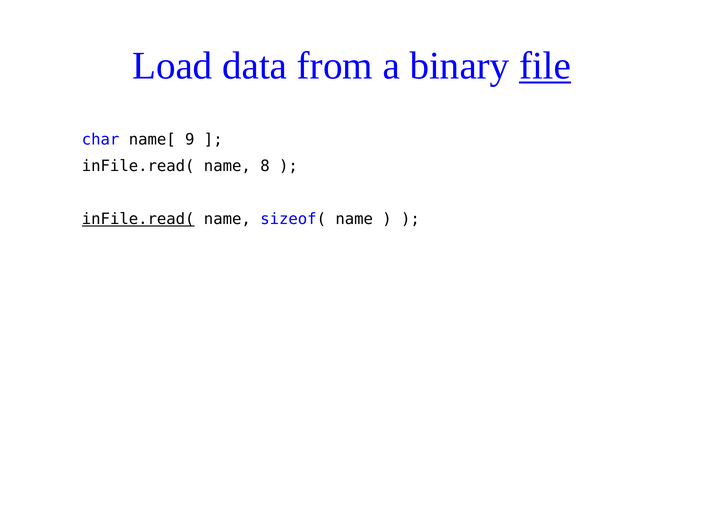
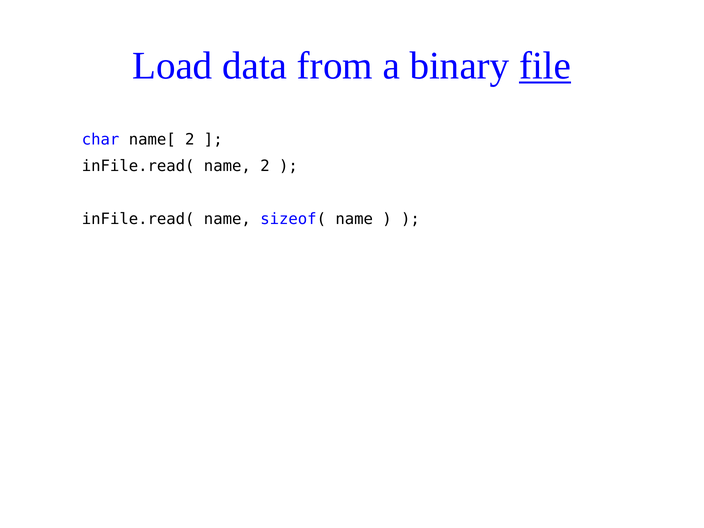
name[ 9: 9 -> 2
name 8: 8 -> 2
inFile.read( at (138, 219) underline: present -> none
